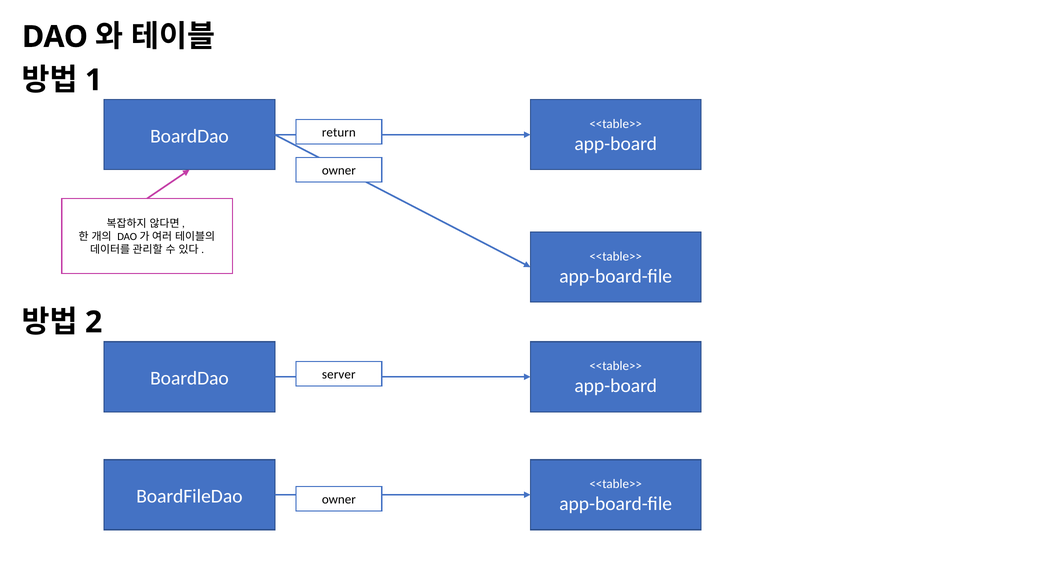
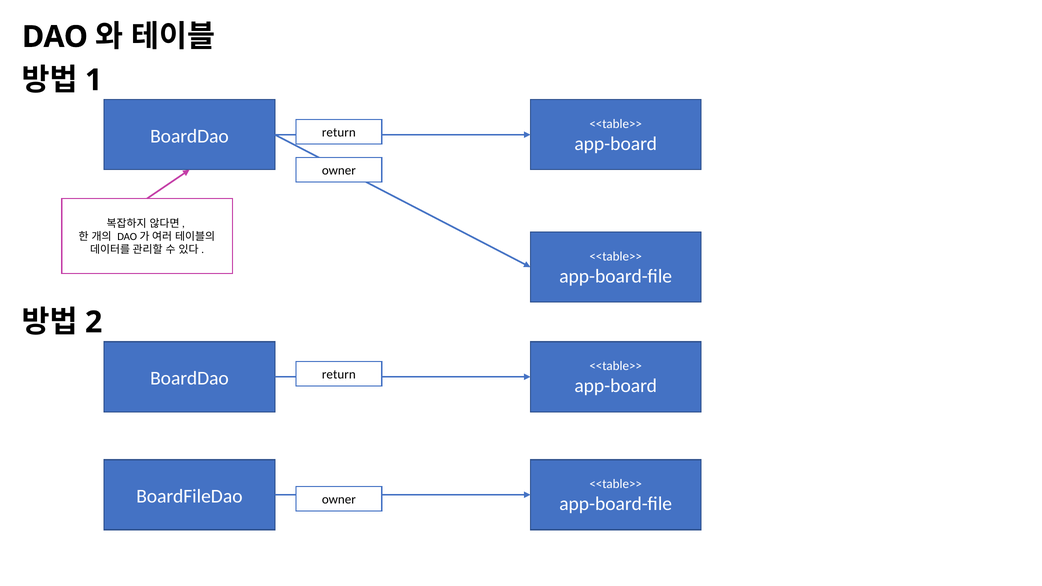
server at (339, 375): server -> return
